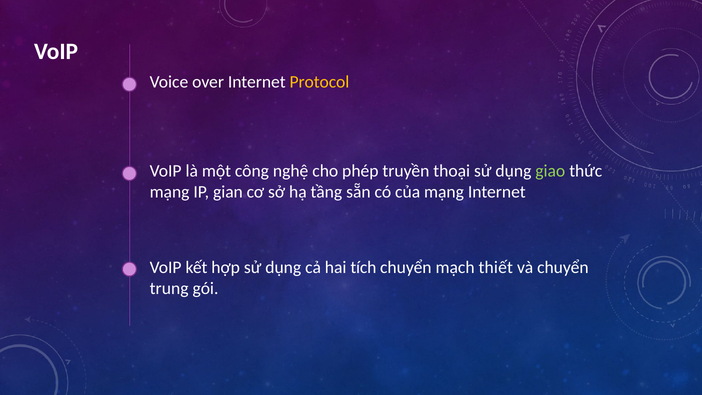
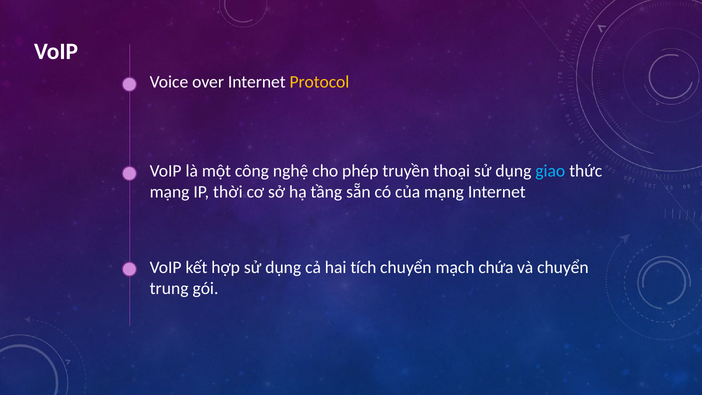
giao colour: light green -> light blue
gian: gian -> thời
thiết: thiết -> chứa
